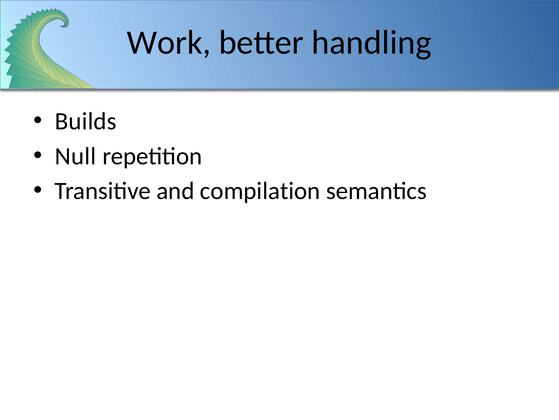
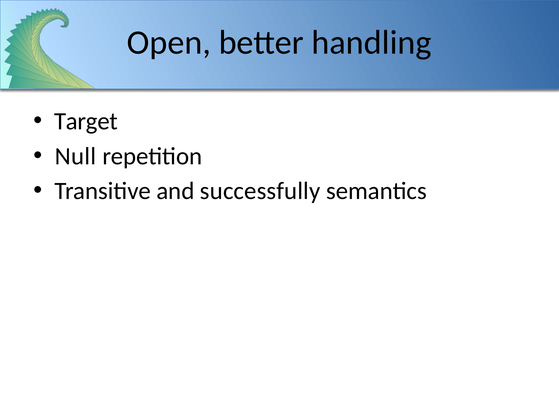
Work: Work -> Open
Builds: Builds -> Target
compilation: compilation -> successfully
